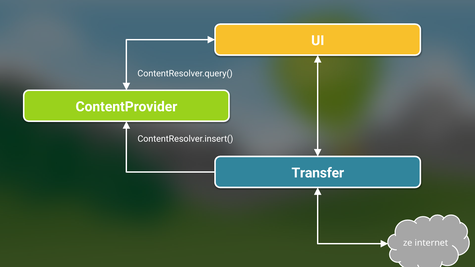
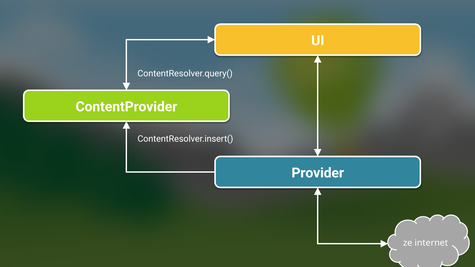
Transfer: Transfer -> Provider
